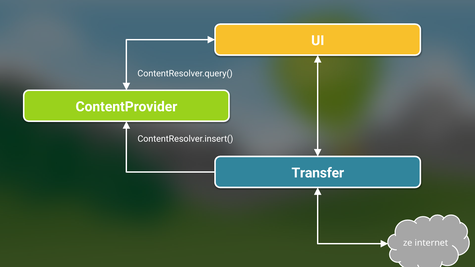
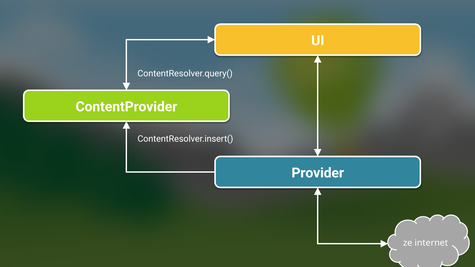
Transfer: Transfer -> Provider
